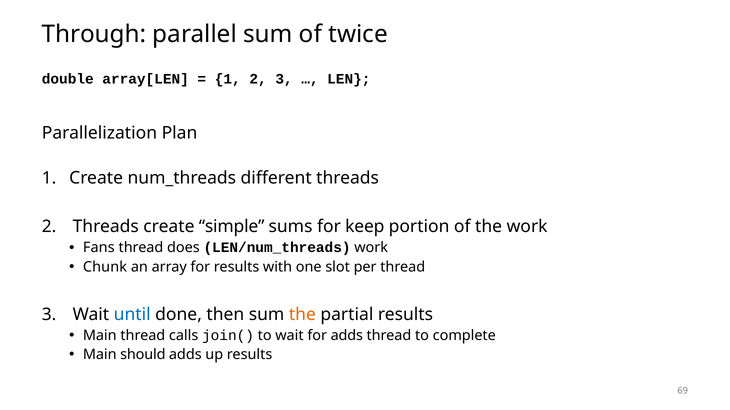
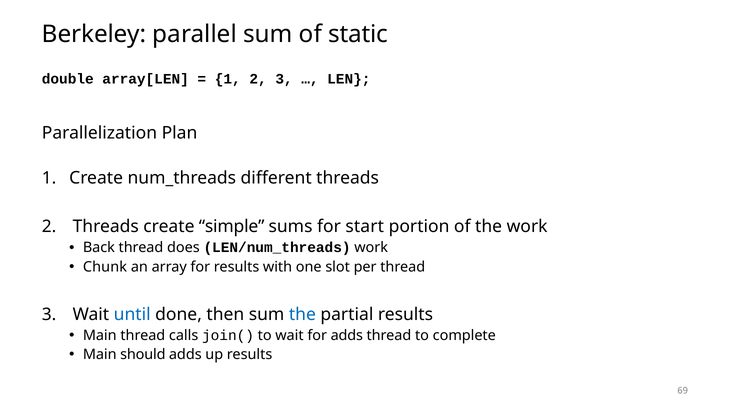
Through: Through -> Berkeley
twice: twice -> static
keep: keep -> start
Fans: Fans -> Back
the at (302, 315) colour: orange -> blue
